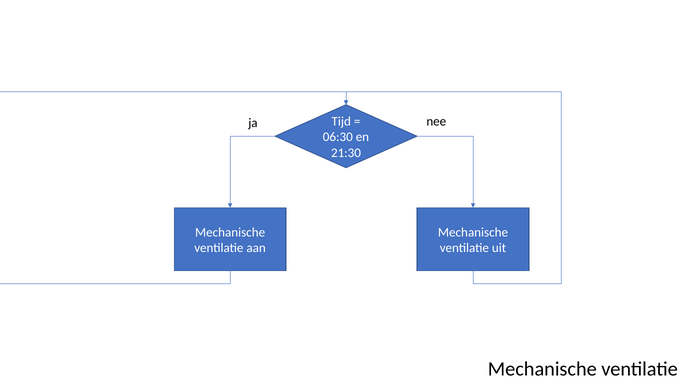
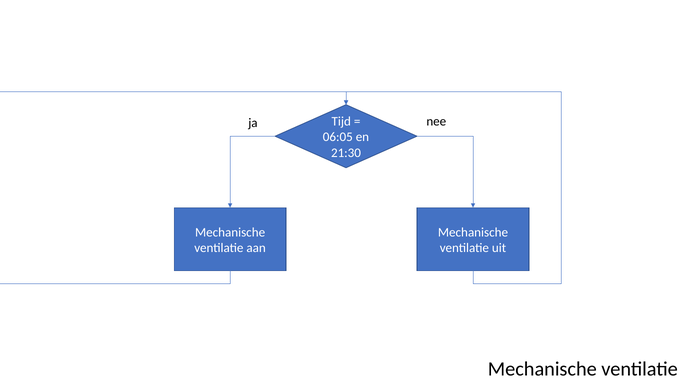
06:30: 06:30 -> 06:05
